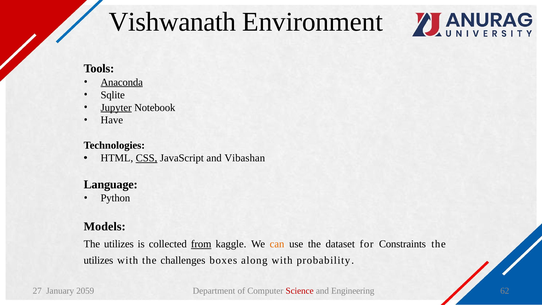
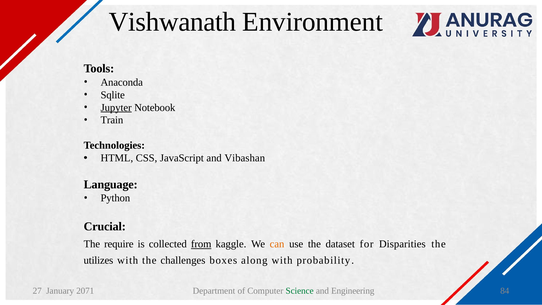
Anaconda underline: present -> none
Have: Have -> Train
CSS underline: present -> none
Models: Models -> Crucial
utilizes at (119, 244): utilizes -> require
Constraints: Constraints -> Disparities
2059: 2059 -> 2071
Science colour: red -> green
62: 62 -> 84
